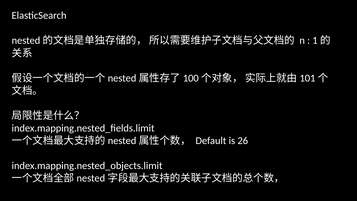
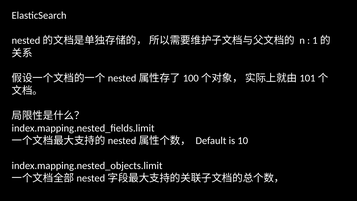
26: 26 -> 10
